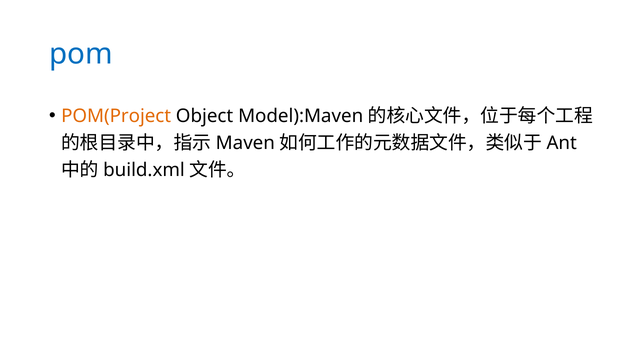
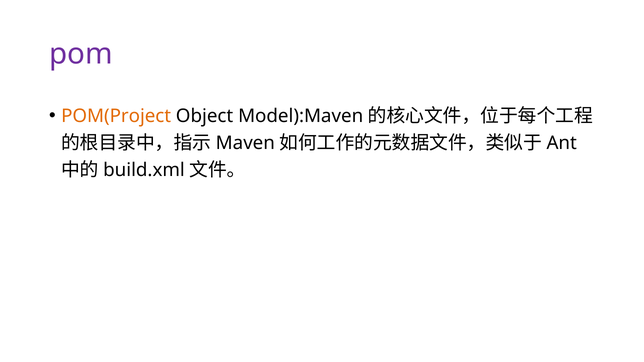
pom colour: blue -> purple
